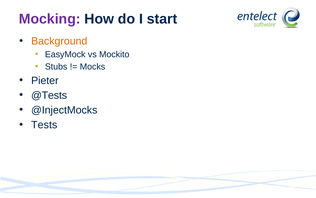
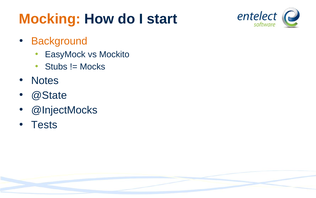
Mocking colour: purple -> orange
Pieter: Pieter -> Notes
@Tests: @Tests -> @State
